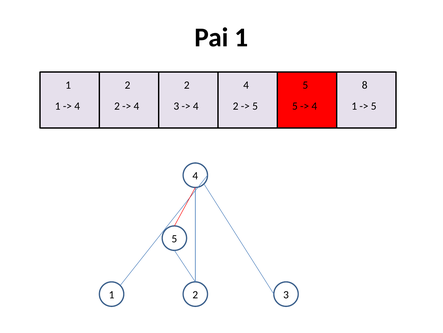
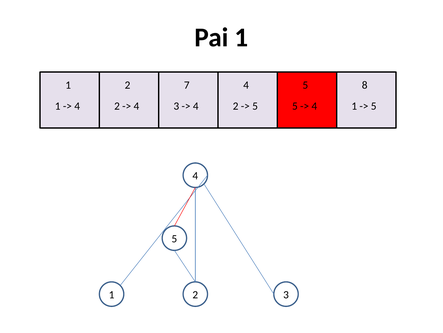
2 2: 2 -> 7
